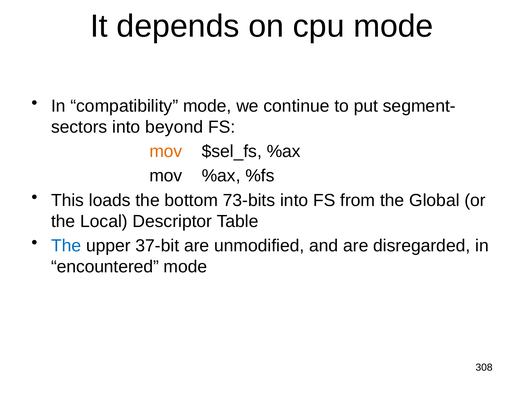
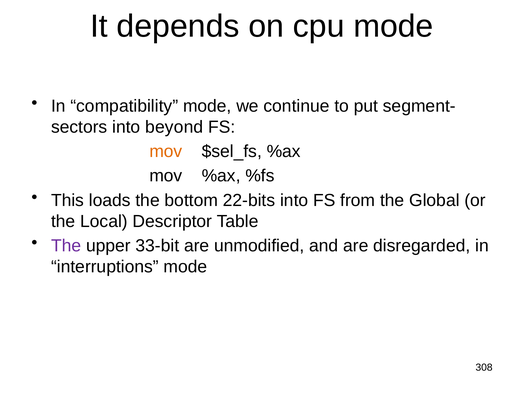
73-bits: 73-bits -> 22-bits
The at (66, 246) colour: blue -> purple
37-bit: 37-bit -> 33-bit
encountered: encountered -> interruptions
